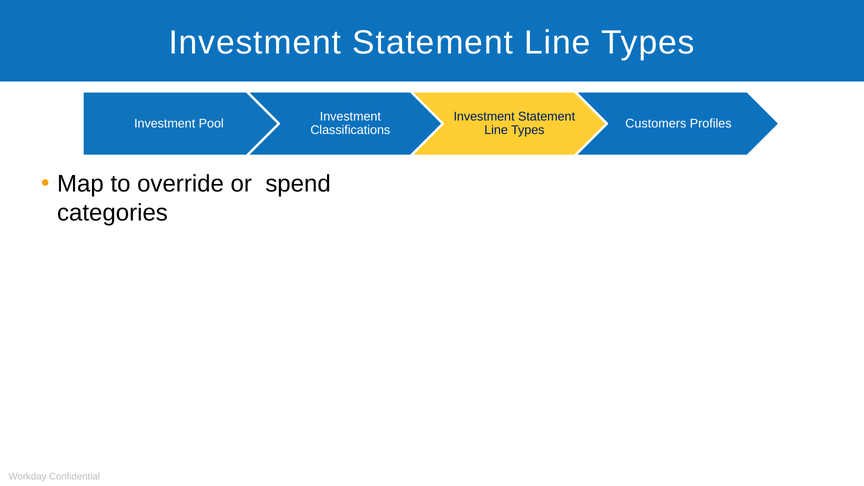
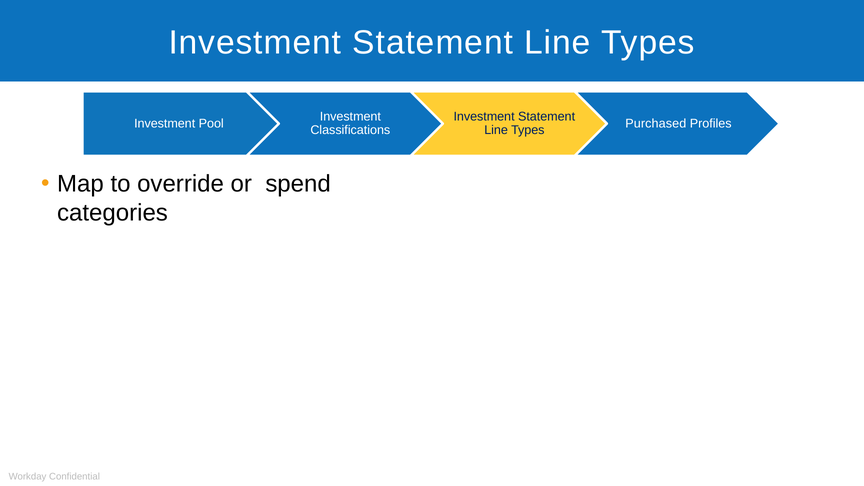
Customers: Customers -> Purchased
